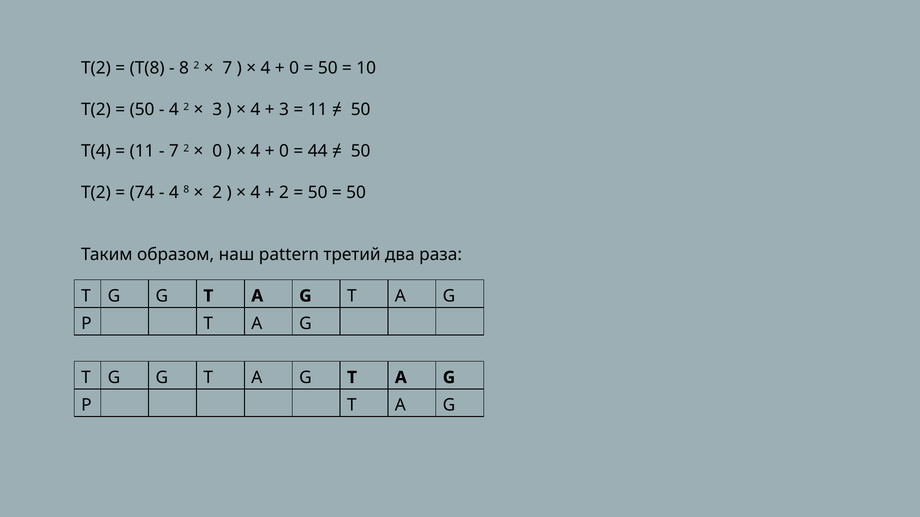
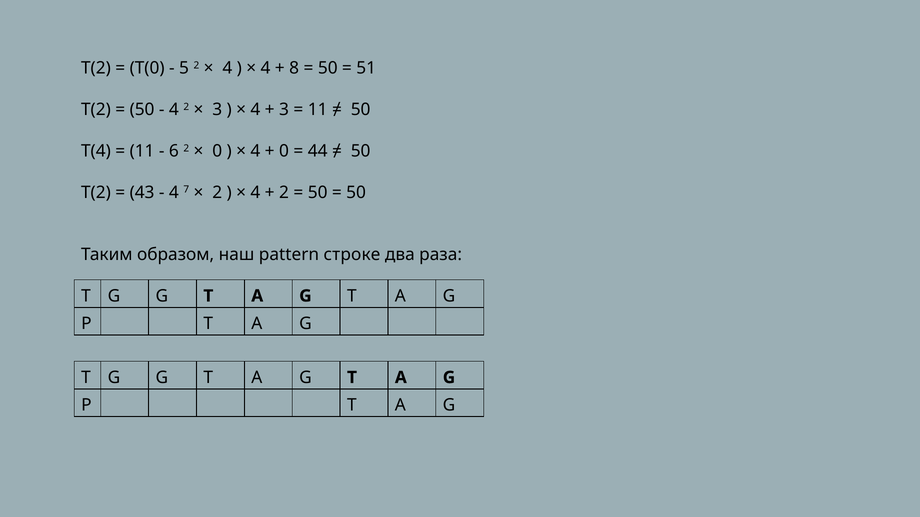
T(8: T(8 -> T(0
8 at (184, 68): 8 -> 5
7 at (227, 68): 7 -> 4
0 at (294, 68): 0 -> 8
10: 10 -> 51
7 at (174, 151): 7 -> 6
74: 74 -> 43
4 8: 8 -> 7
третий: третий -> строке
